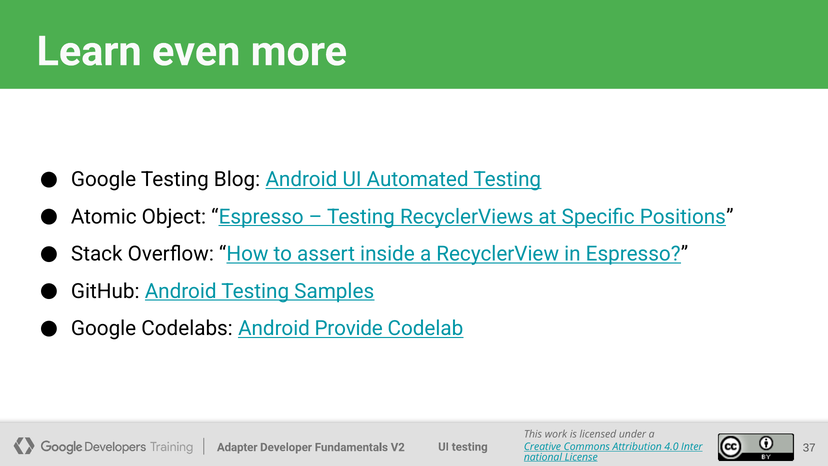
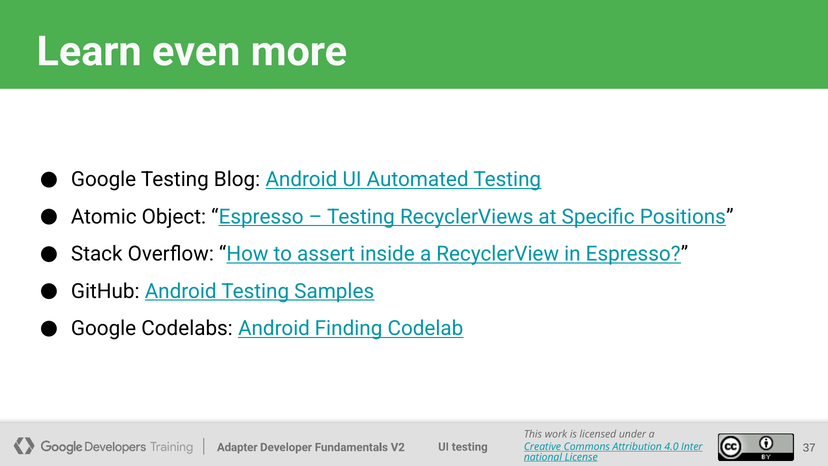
Provide: Provide -> Finding
